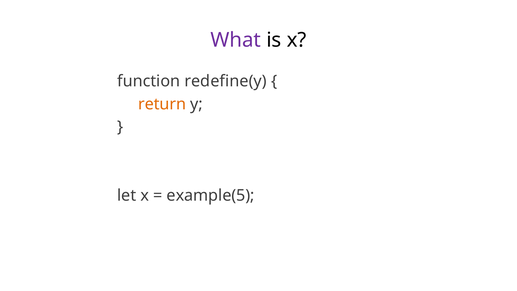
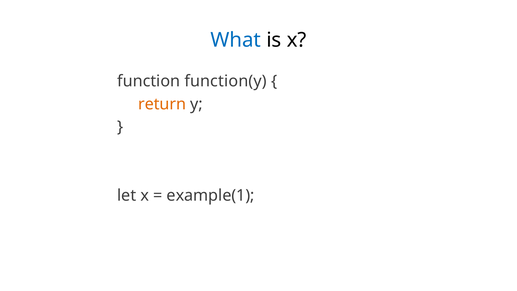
What colour: purple -> blue
redefine(y: redefine(y -> function(y
example(5: example(5 -> example(1
